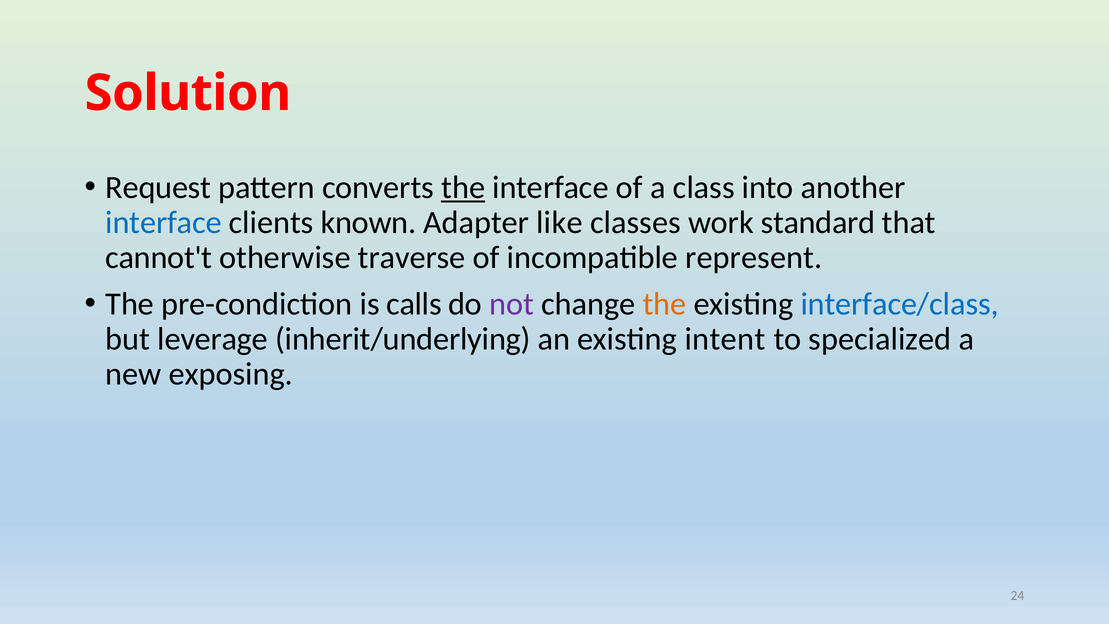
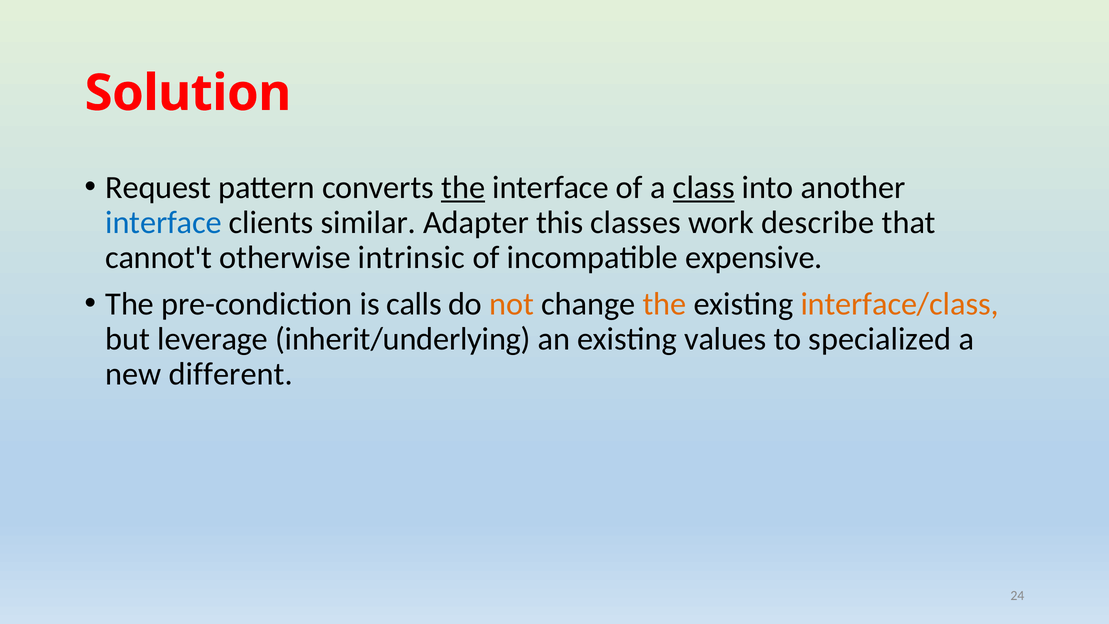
class underline: none -> present
known: known -> similar
like: like -> this
standard: standard -> describe
traverse: traverse -> intrinsic
represent: represent -> expensive
not colour: purple -> orange
interface/class colour: blue -> orange
intent: intent -> values
exposing: exposing -> different
